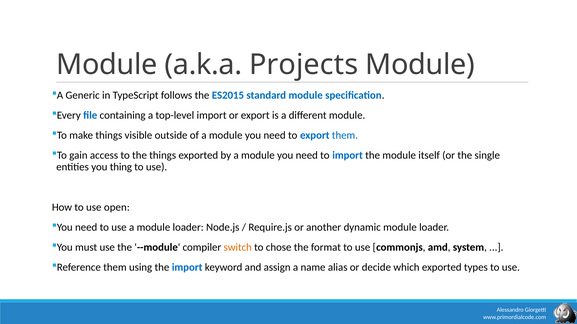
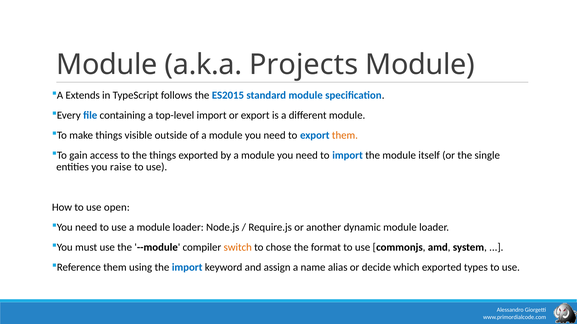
Generic: Generic -> Extends
them at (345, 136) colour: blue -> orange
thing: thing -> raise
